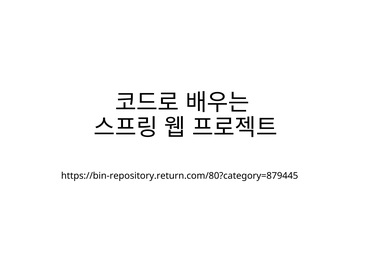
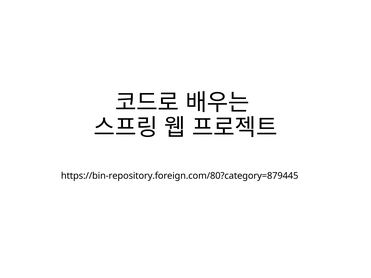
https://bin-repository.return.com/80?category=879445: https://bin-repository.return.com/80?category=879445 -> https://bin-repository.foreign.com/80?category=879445
